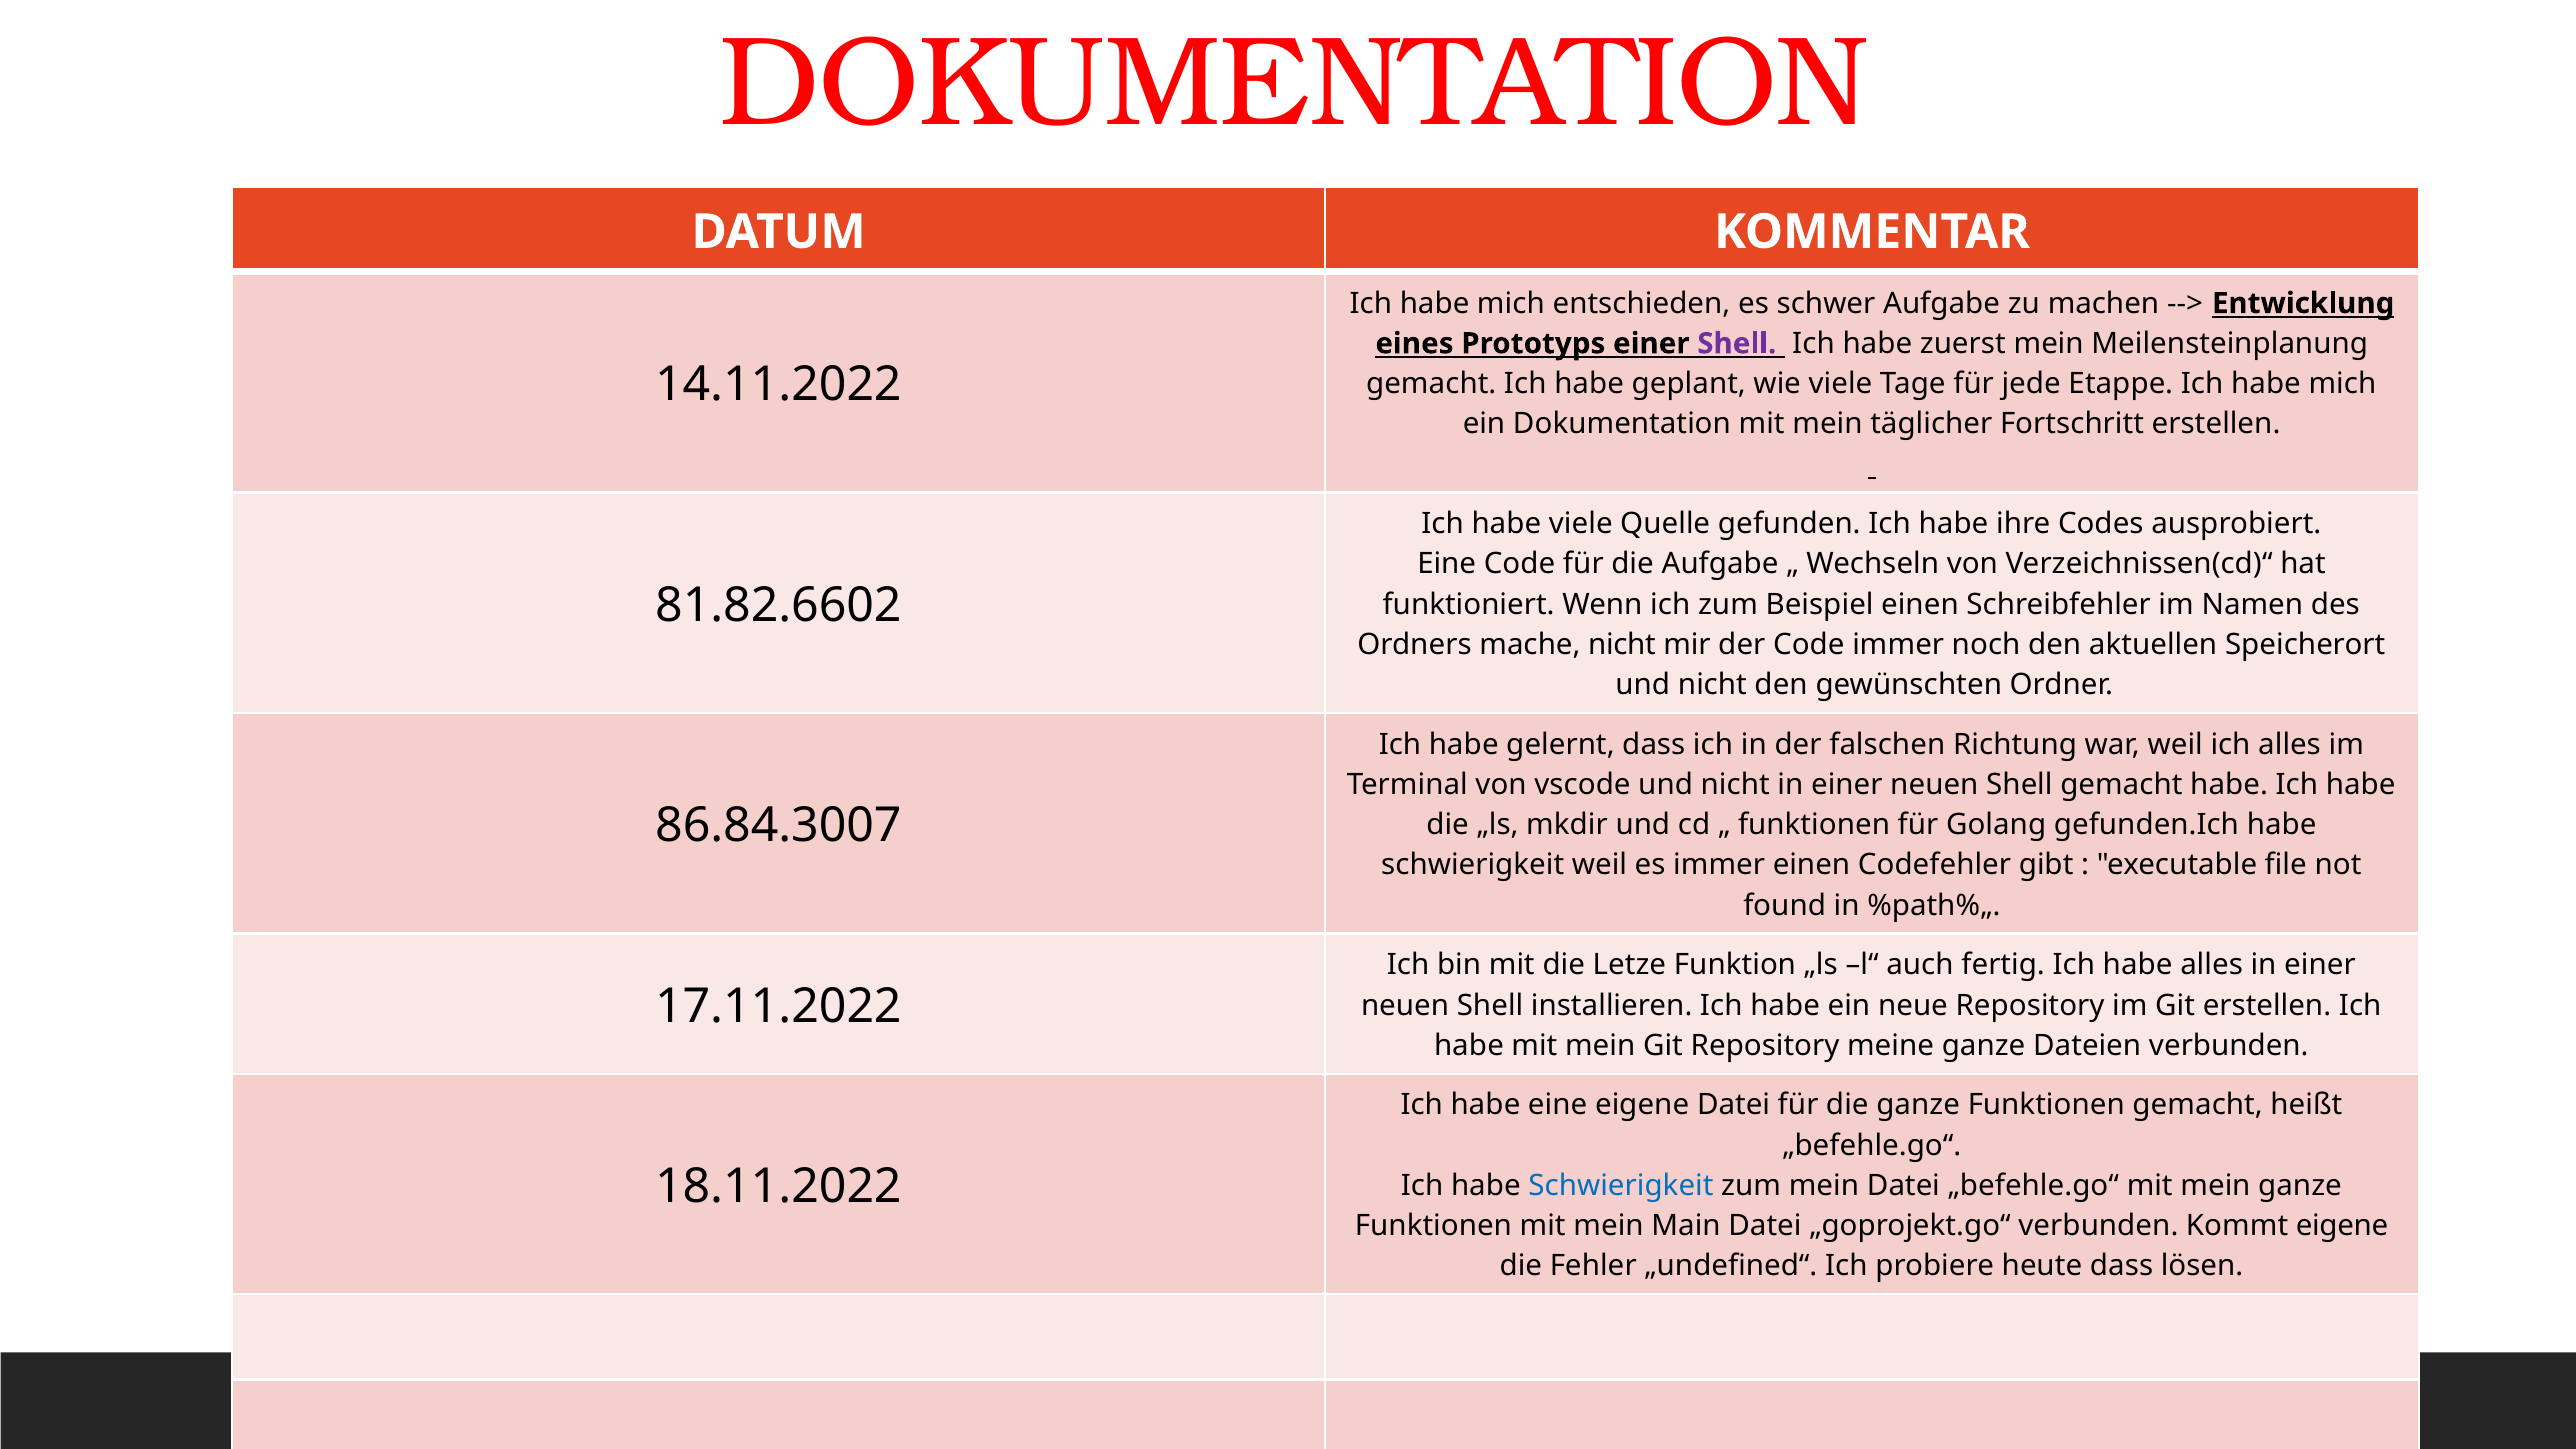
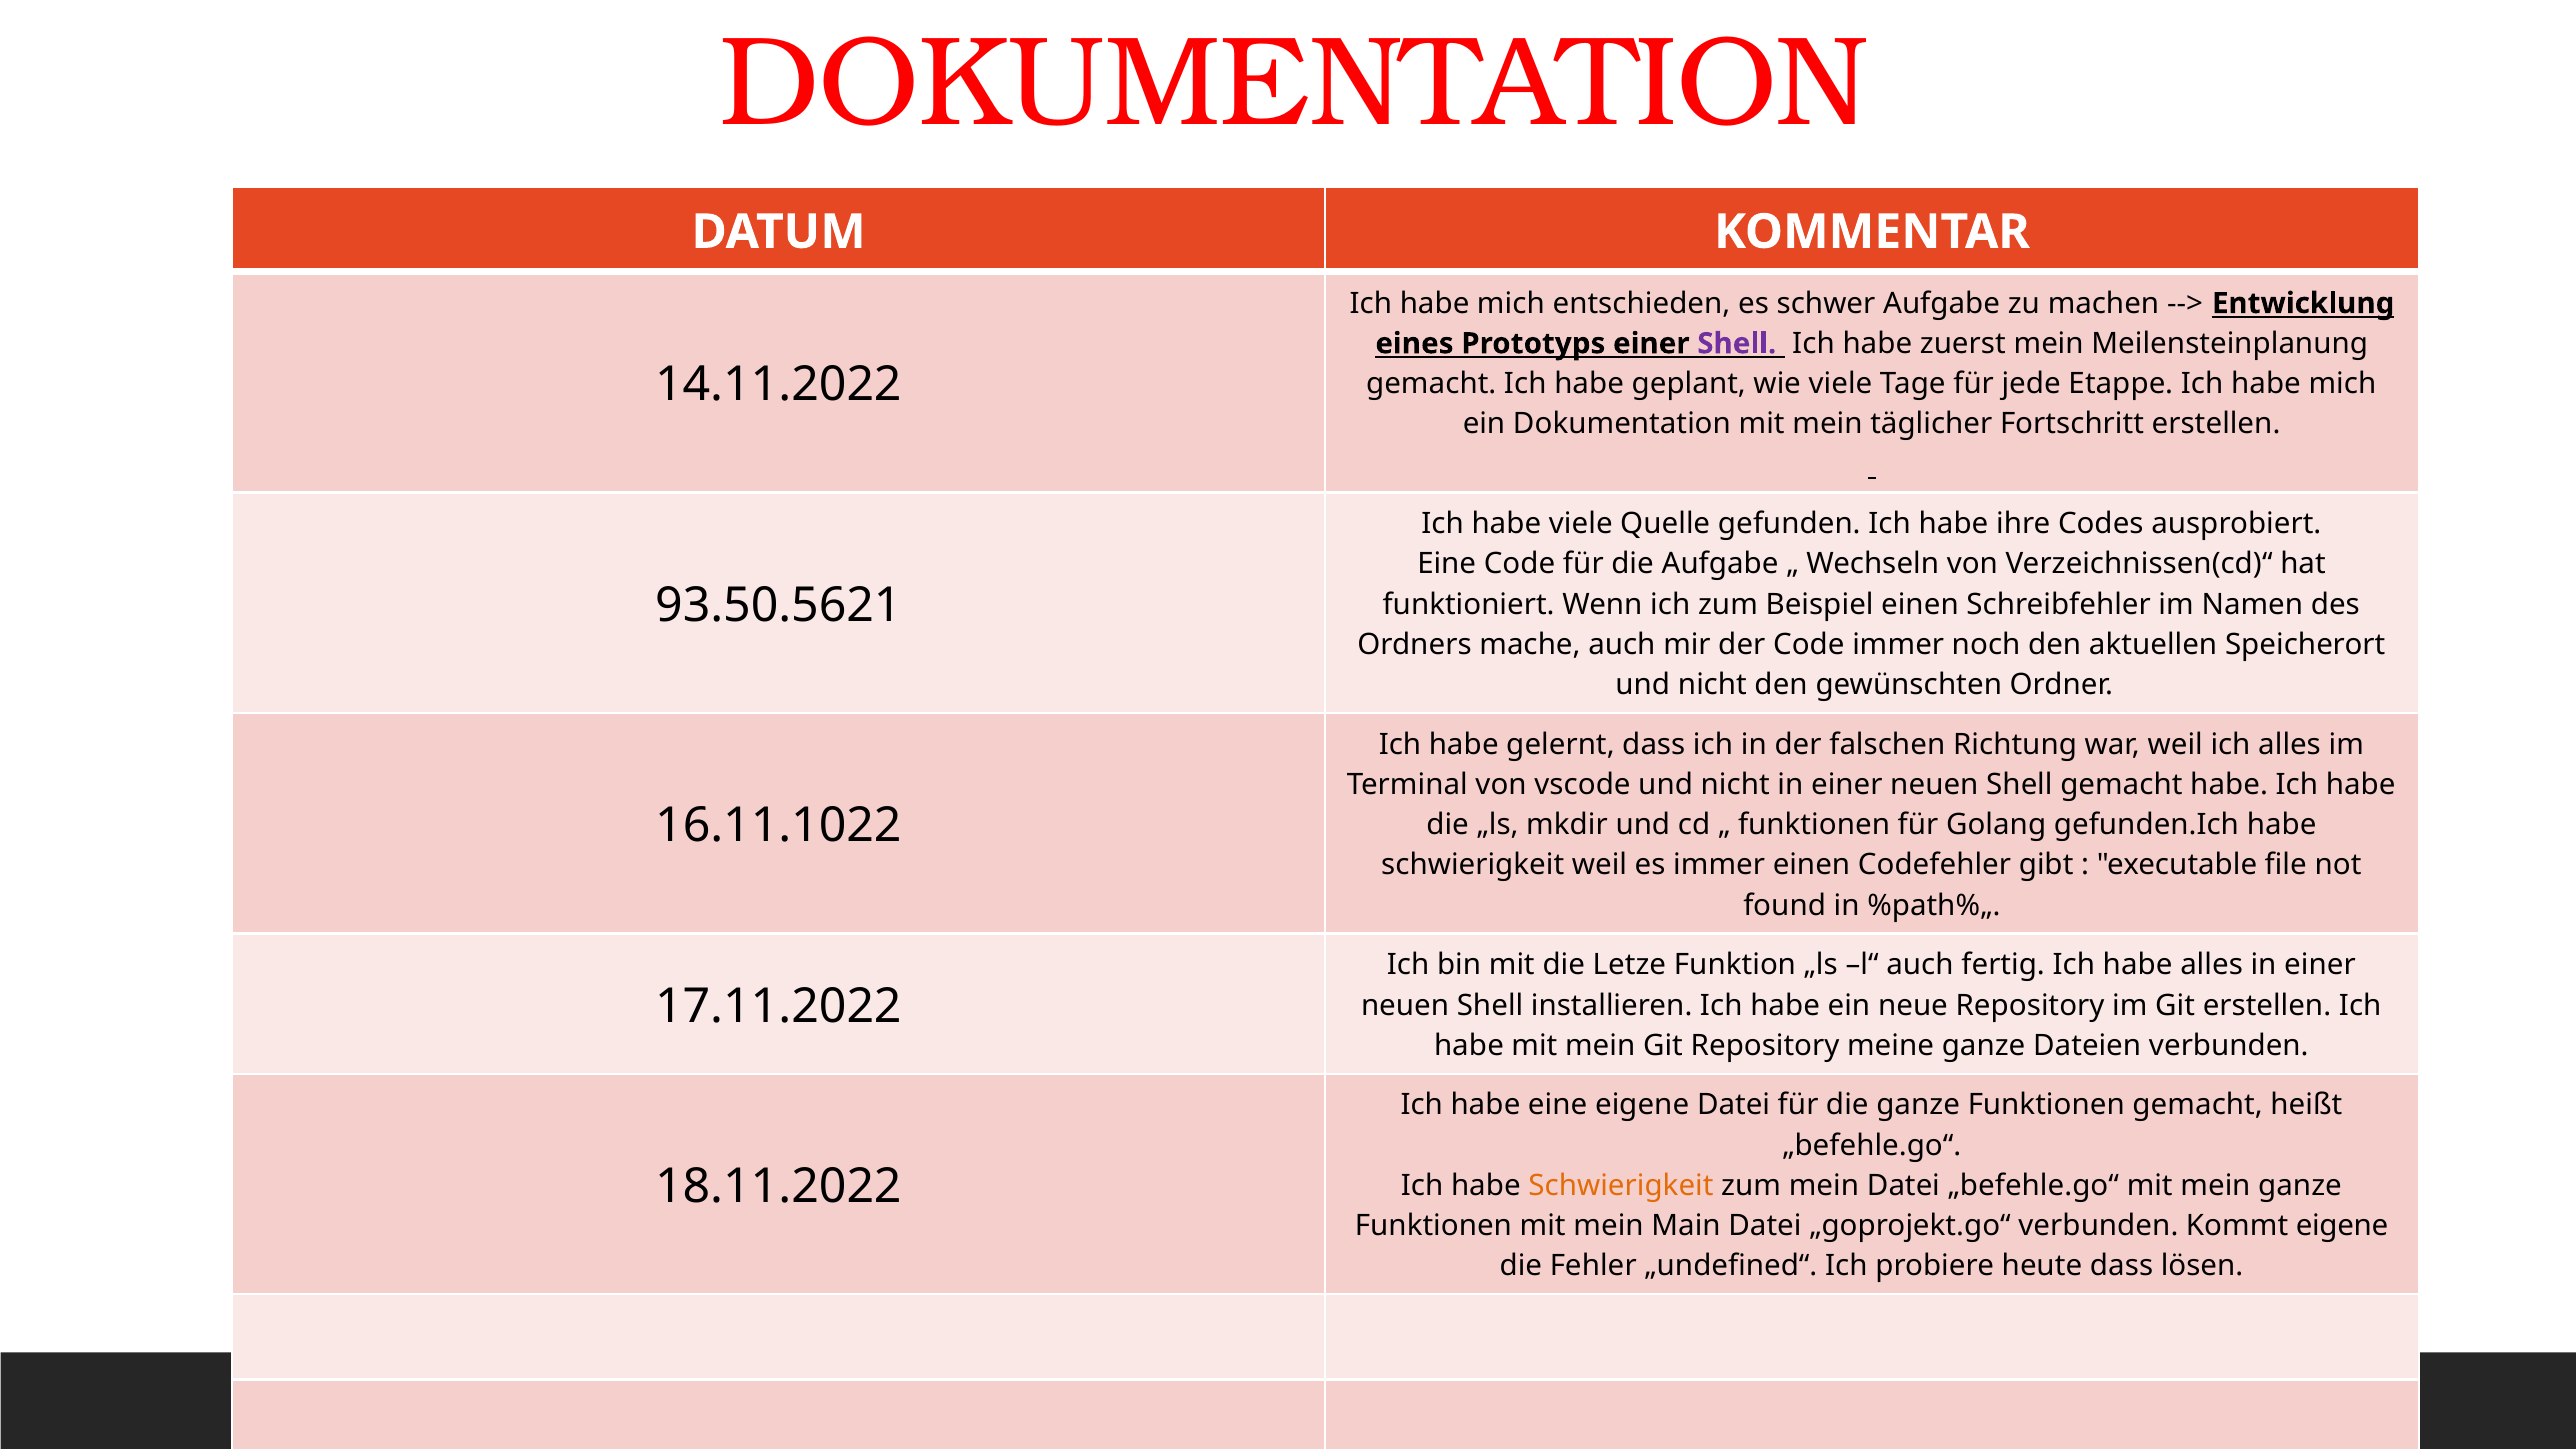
81.82.6602: 81.82.6602 -> 93.50.5621
mache nicht: nicht -> auch
86.84.3007: 86.84.3007 -> 16.11.1022
Schwierigkeit at (1621, 1186) colour: blue -> orange
